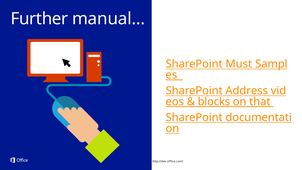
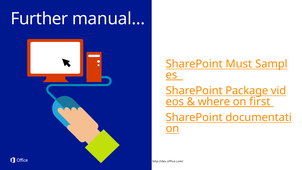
Address: Address -> Package
blocks: blocks -> where
that: that -> first
